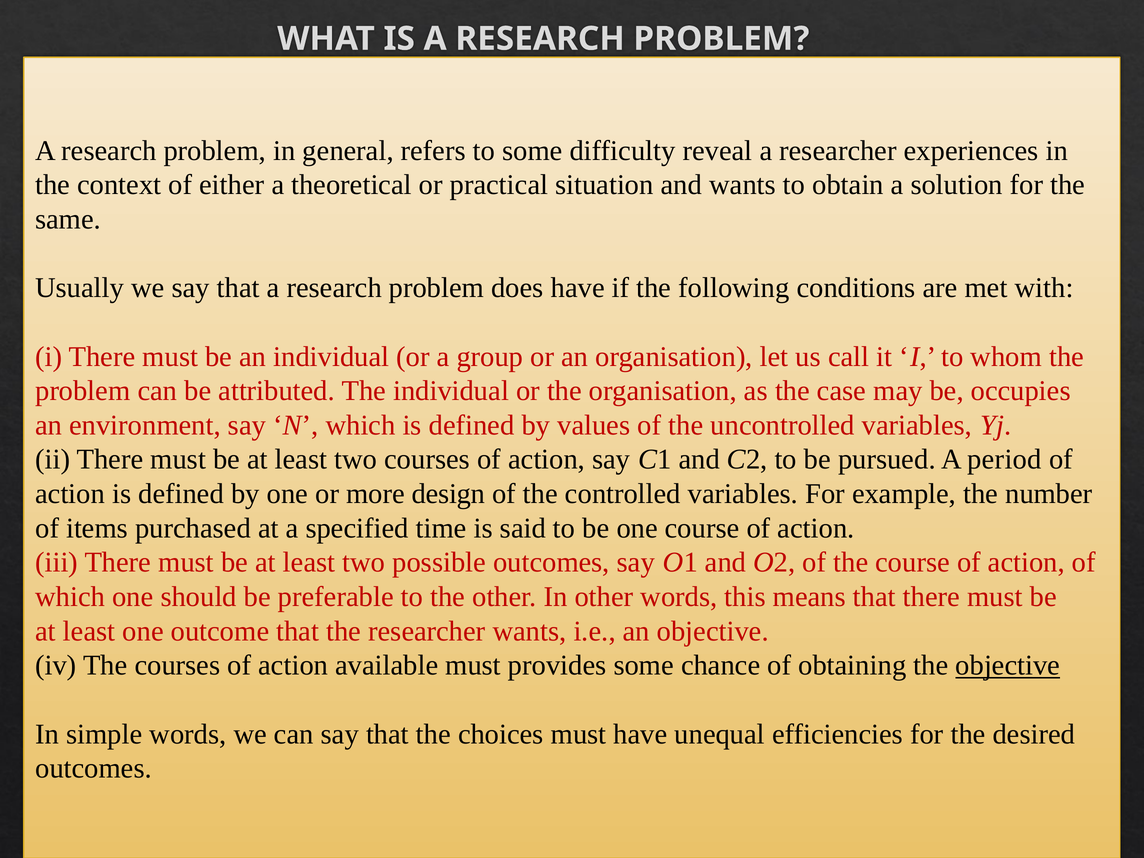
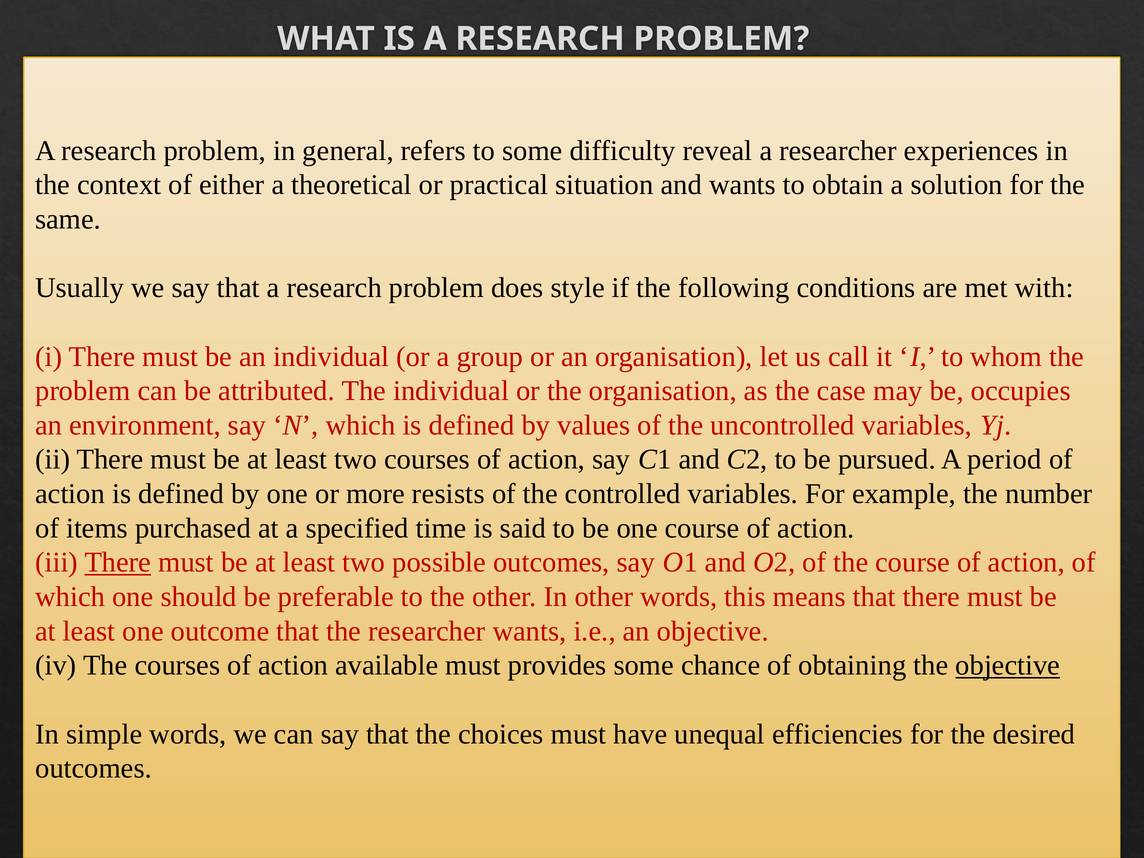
does have: have -> style
design: design -> resists
There at (118, 563) underline: none -> present
